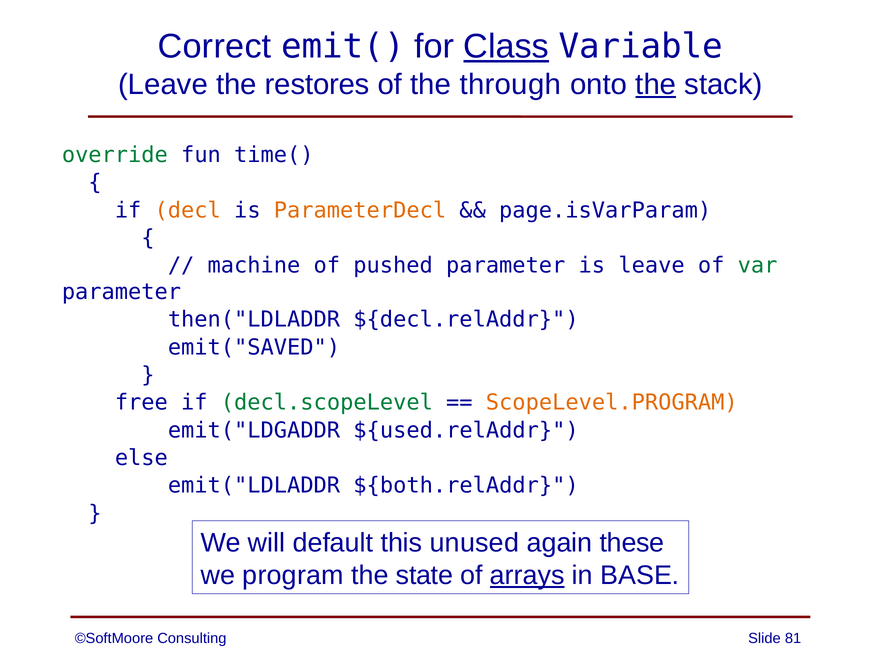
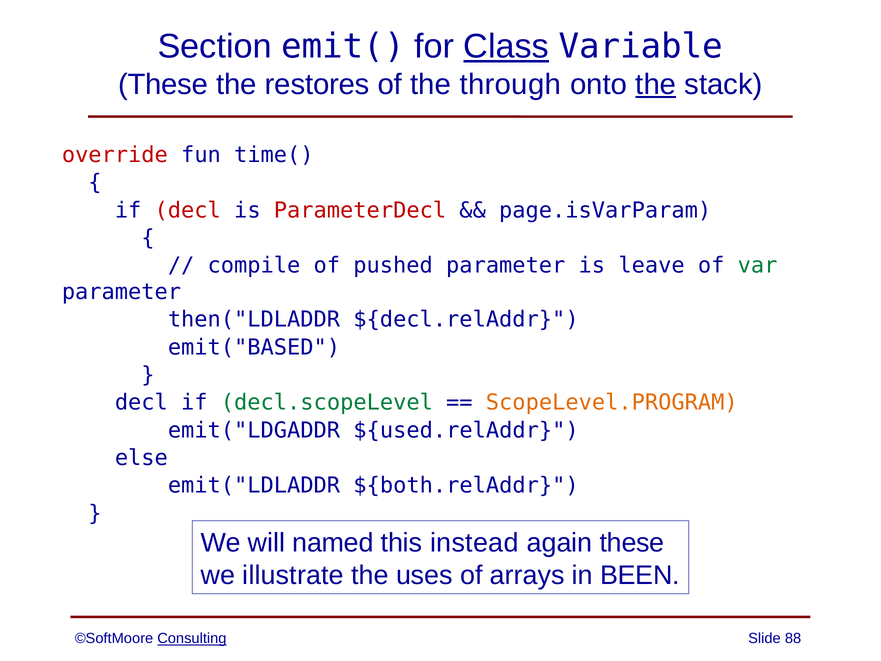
Correct: Correct -> Section
Leave at (163, 84): Leave -> These
override colour: green -> red
decl at (188, 210) colour: orange -> red
ParameterDecl colour: orange -> red
machine: machine -> compile
emit("SAVED: emit("SAVED -> emit("BASED
free at (141, 403): free -> decl
default: default -> named
unused: unused -> instead
program: program -> illustrate
state: state -> uses
arrays underline: present -> none
BASE: BASE -> BEEN
Consulting underline: none -> present
81: 81 -> 88
